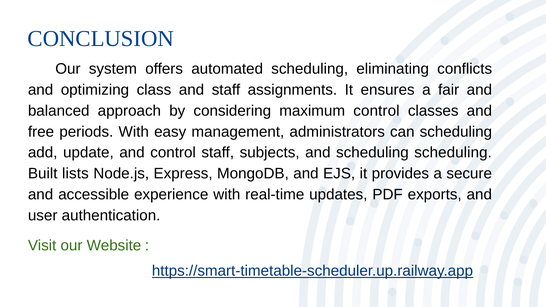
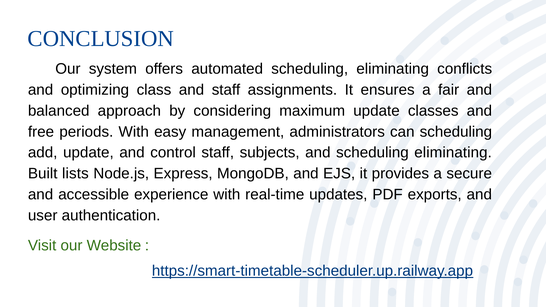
maximum control: control -> update
and scheduling scheduling: scheduling -> eliminating
